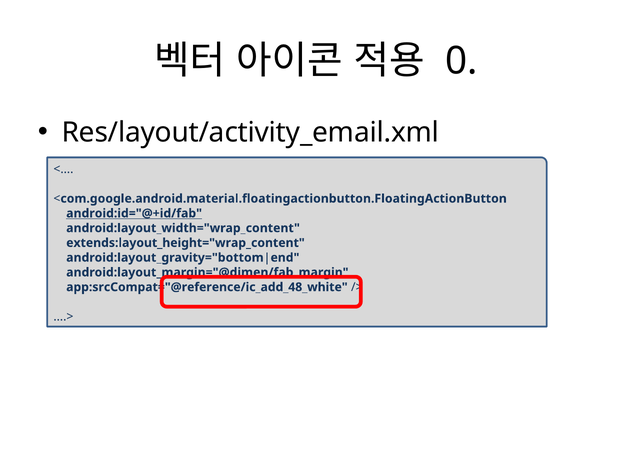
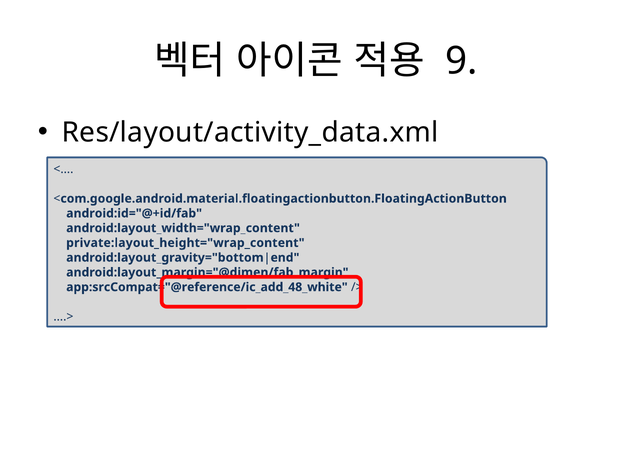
0: 0 -> 9
Res/layout/activity_email.xml: Res/layout/activity_email.xml -> Res/layout/activity_data.xml
android:id="@+id/fab underline: present -> none
extends:layout_height="wrap_content: extends:layout_height="wrap_content -> private:layout_height="wrap_content
